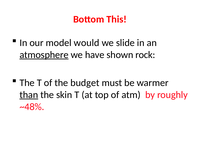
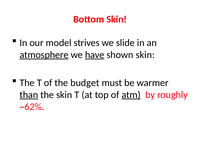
Bottom This: This -> Skin
would: would -> strives
have underline: none -> present
shown rock: rock -> skin
atm underline: none -> present
~48%: ~48% -> ~62%
